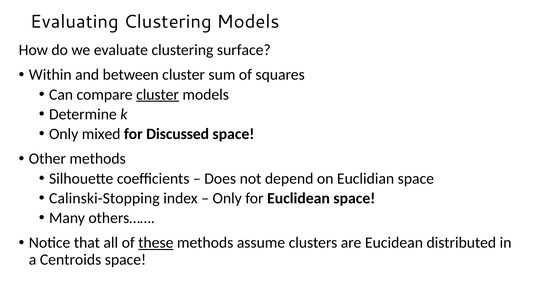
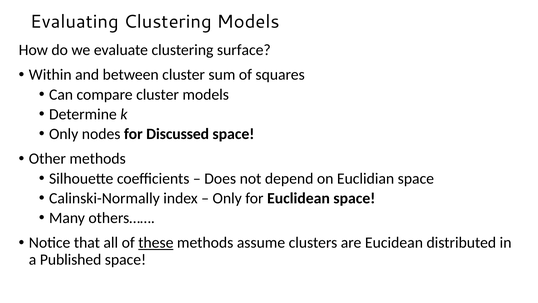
cluster at (158, 94) underline: present -> none
mixed: mixed -> nodes
Calinski-Stopping: Calinski-Stopping -> Calinski-Normally
Centroids: Centroids -> Published
